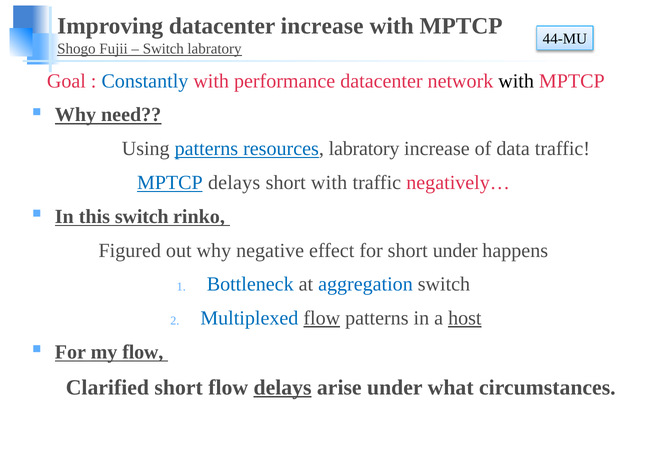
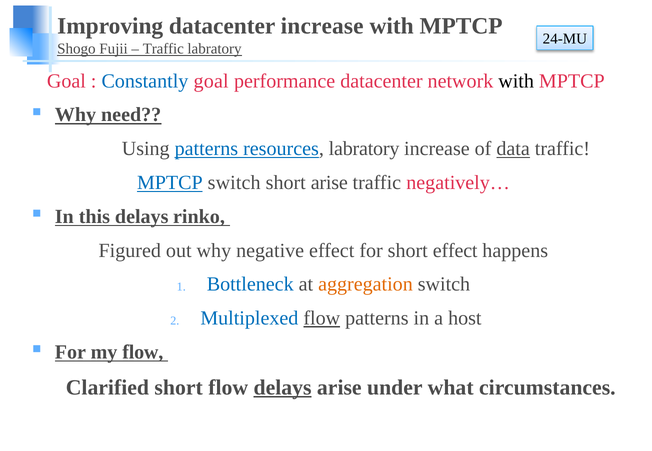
44-MU: 44-MU -> 24-MU
Switch at (163, 49): Switch -> Traffic
Constantly with: with -> goal
data underline: none -> present
MPTCP delays: delays -> switch
short with: with -> arise
this switch: switch -> delays
short under: under -> effect
aggregation colour: blue -> orange
host underline: present -> none
